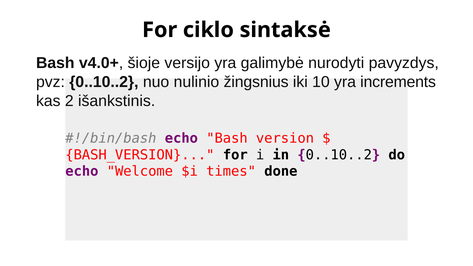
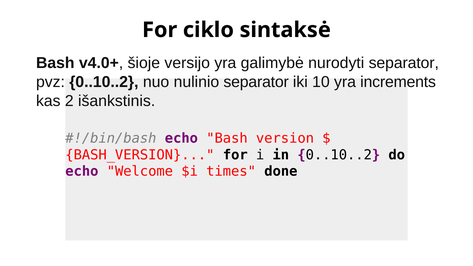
nurodyti pavyzdys: pavyzdys -> separator
nulinio žingsnius: žingsnius -> separator
